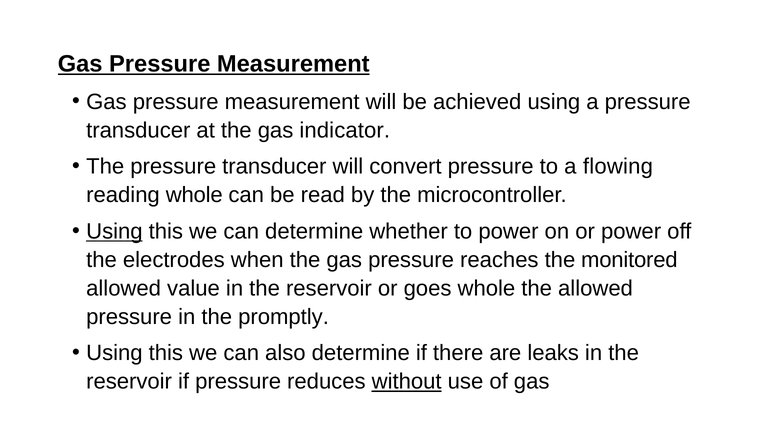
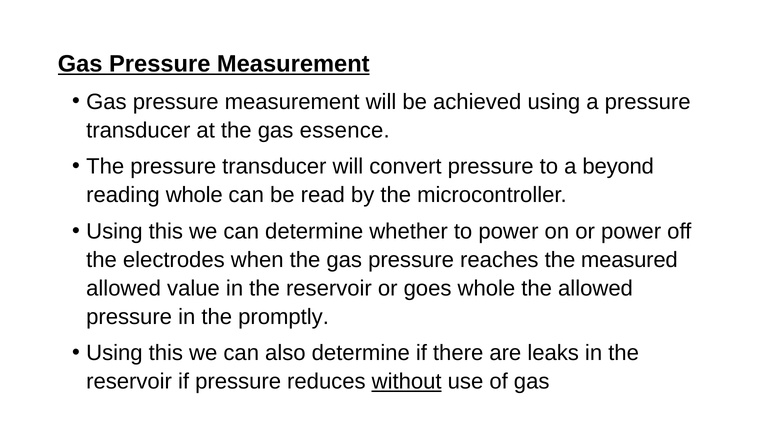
indicator: indicator -> essence
flowing: flowing -> beyond
Using at (114, 231) underline: present -> none
monitored: monitored -> measured
